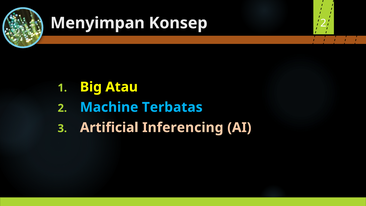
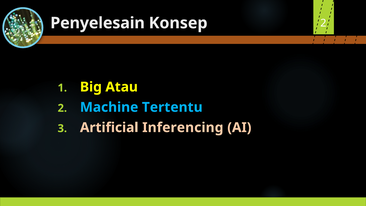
Menyimpan: Menyimpan -> Penyelesain
Terbatas: Terbatas -> Tertentu
